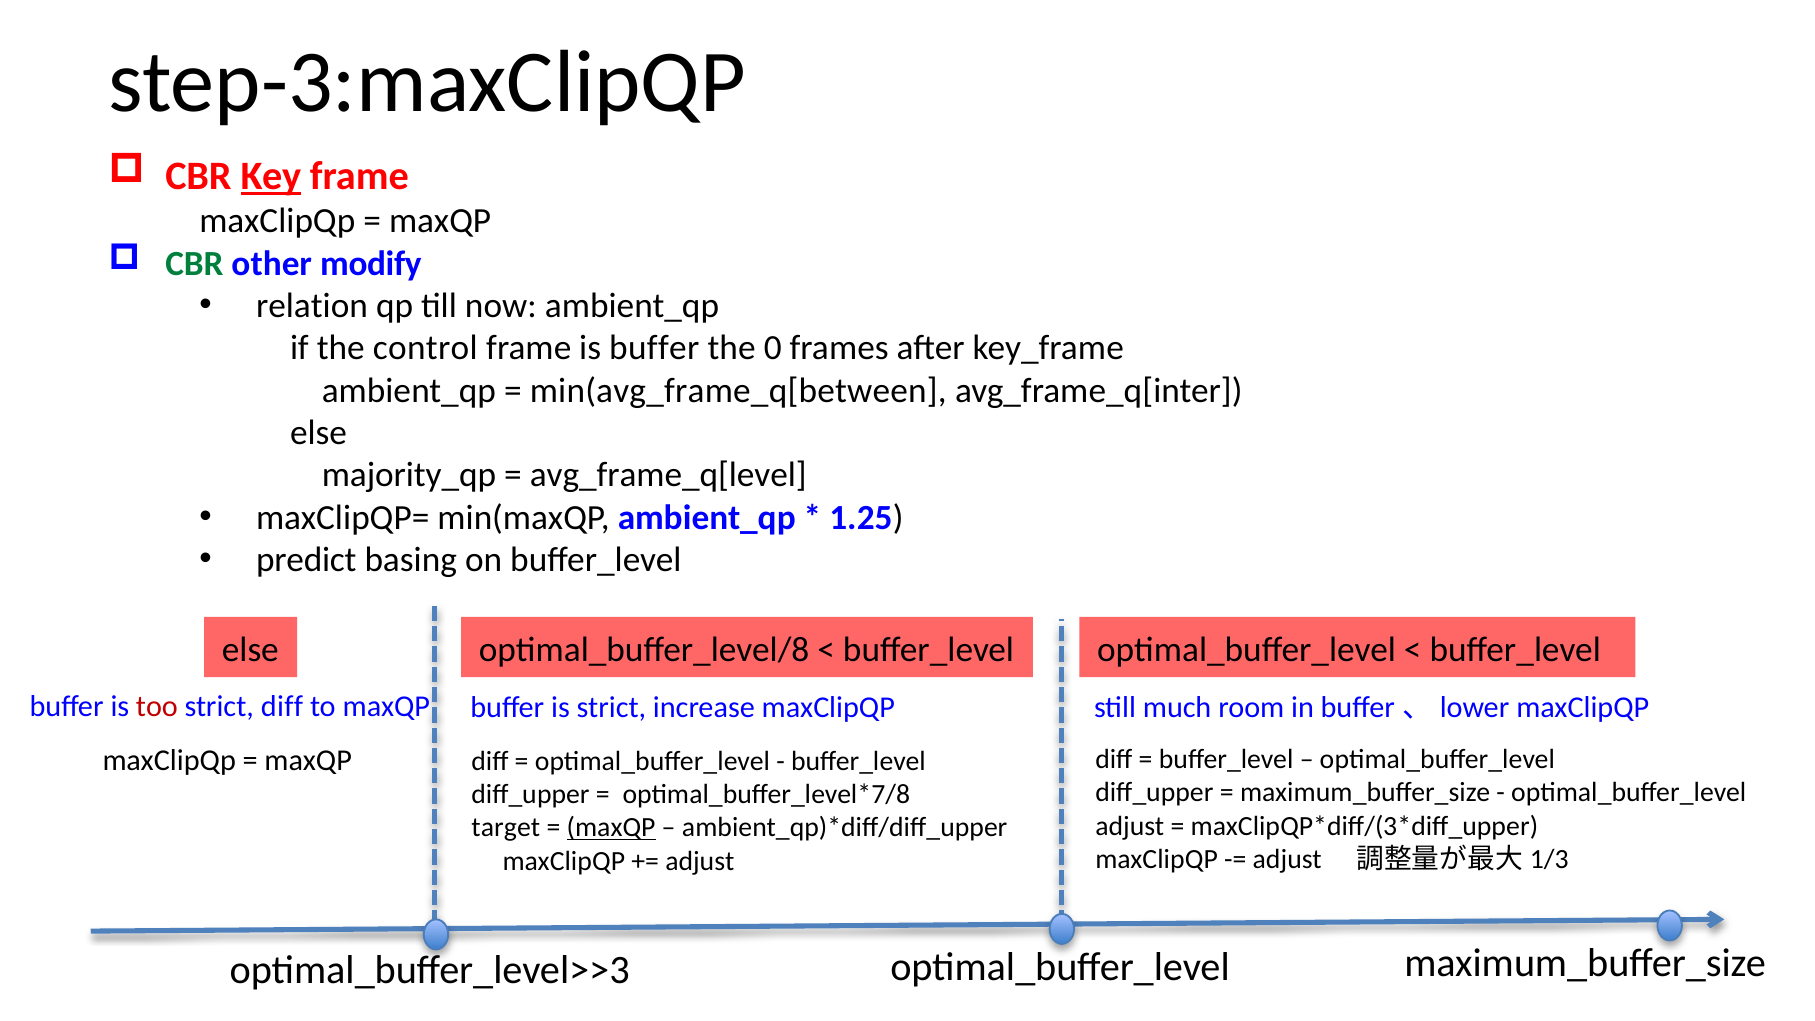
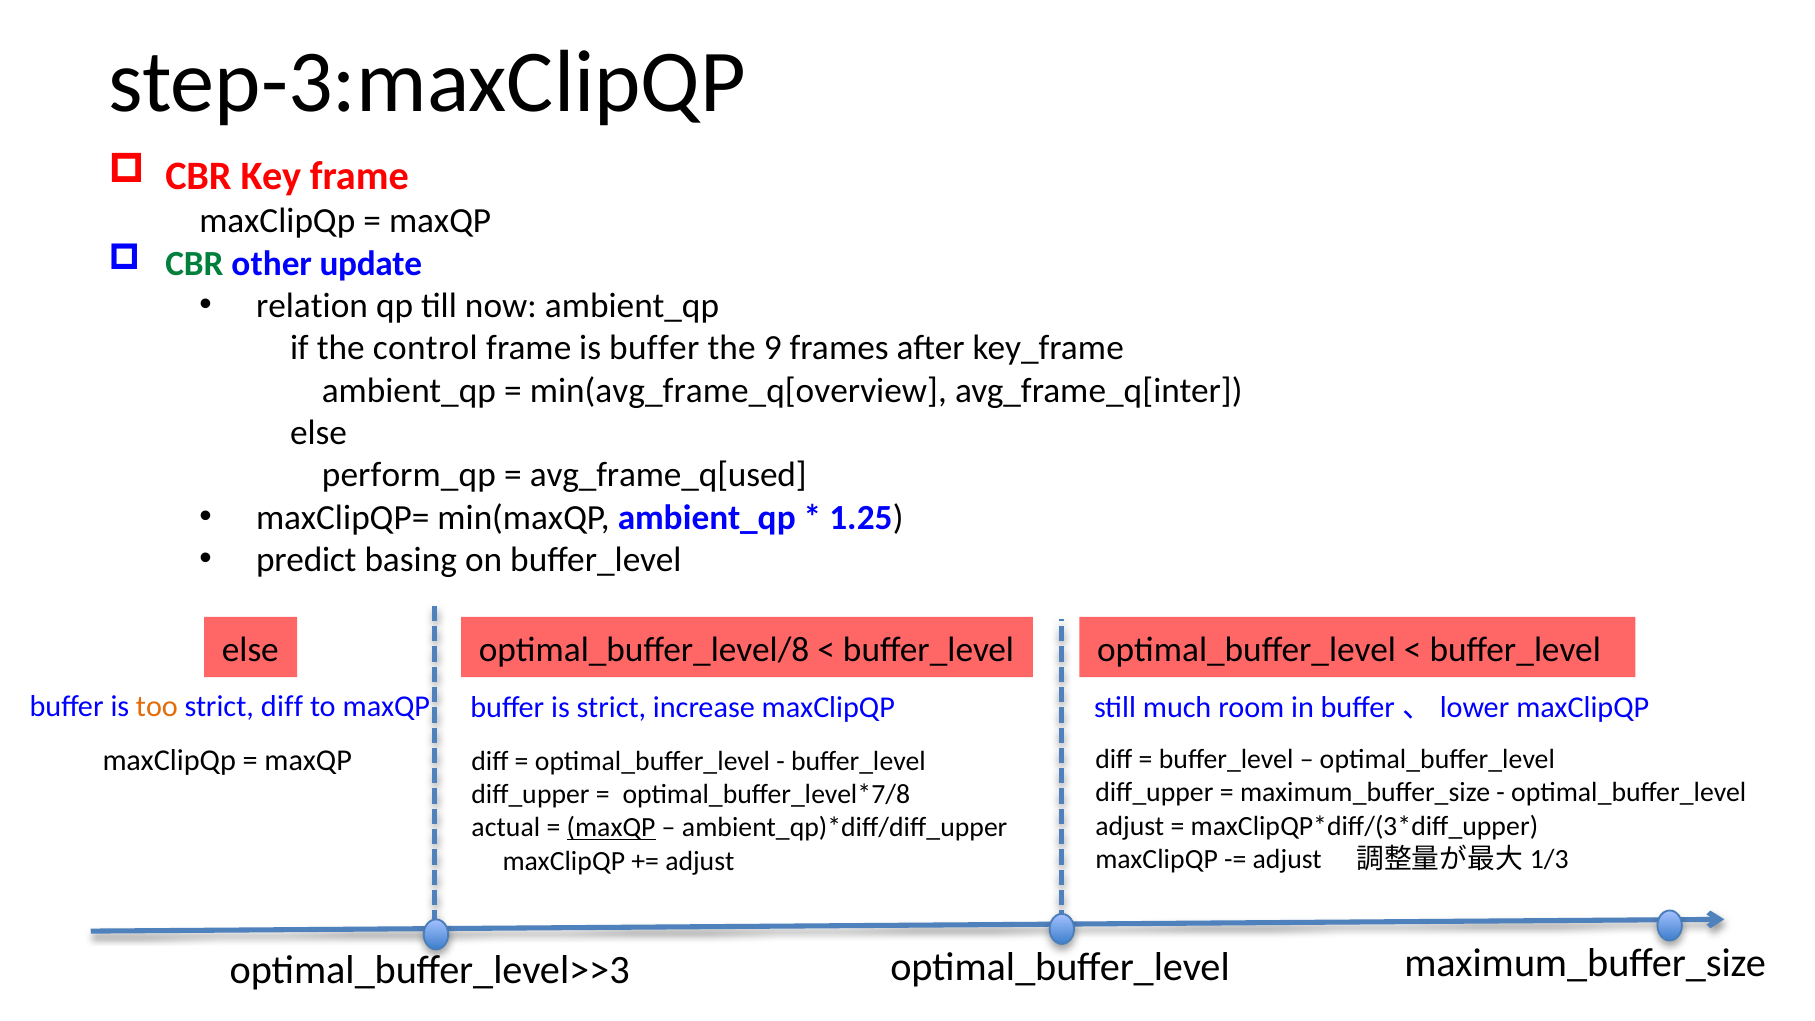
Key underline: present -> none
modify: modify -> update
0: 0 -> 9
min(avg_frame_q[between: min(avg_frame_q[between -> min(avg_frame_q[overview
majority_qp: majority_qp -> perform_qp
avg_frame_q[level: avg_frame_q[level -> avg_frame_q[used
too colour: red -> orange
target: target -> actual
